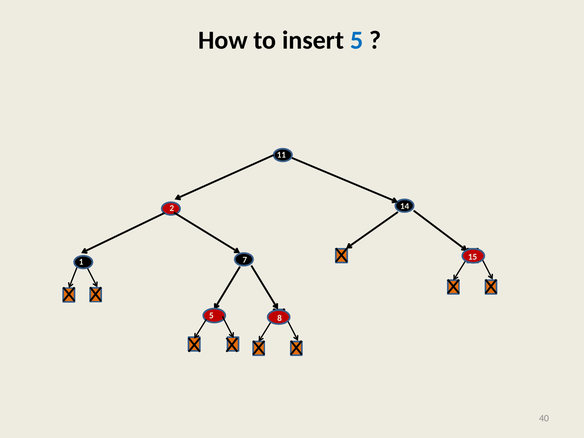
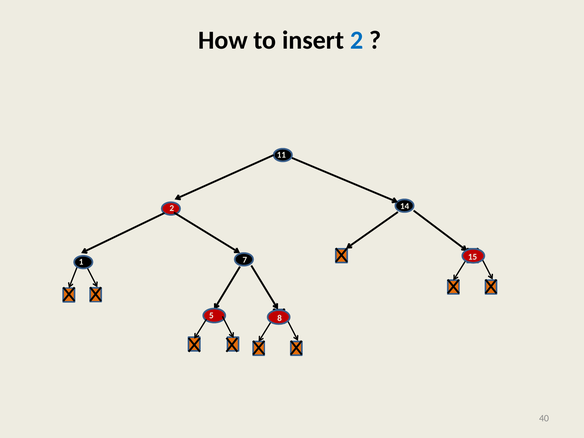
insert 5: 5 -> 2
